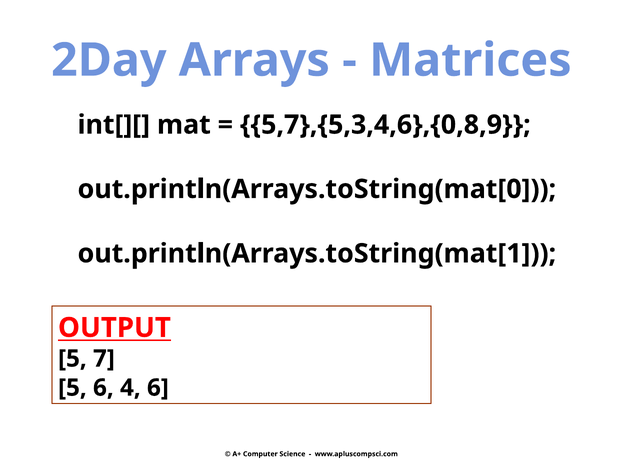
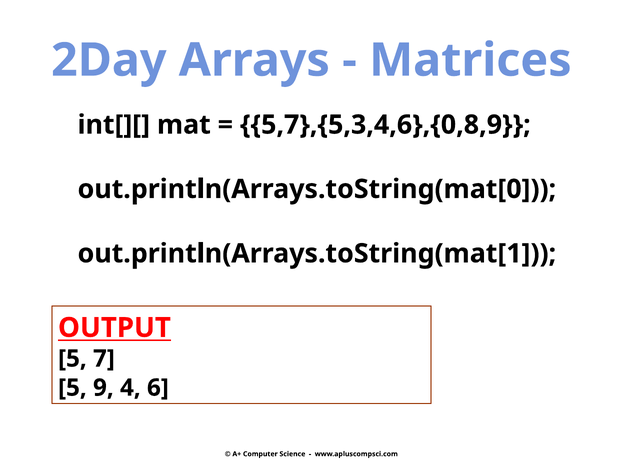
5 6: 6 -> 9
